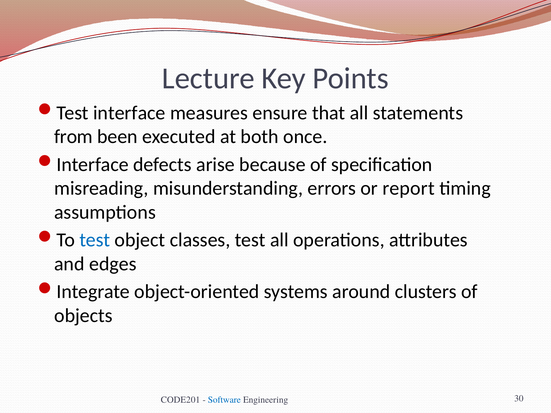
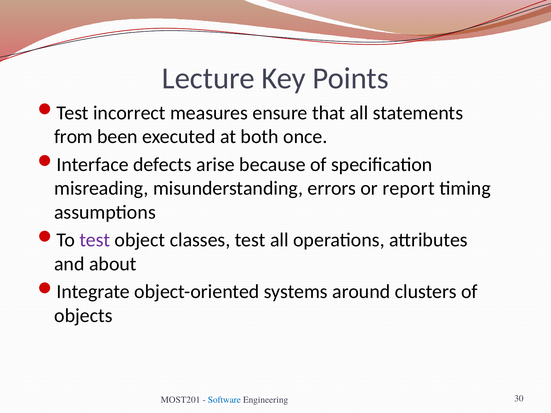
Test interface: interface -> incorrect
test at (95, 240) colour: blue -> purple
edges: edges -> about
CODE201: CODE201 -> MOST201
